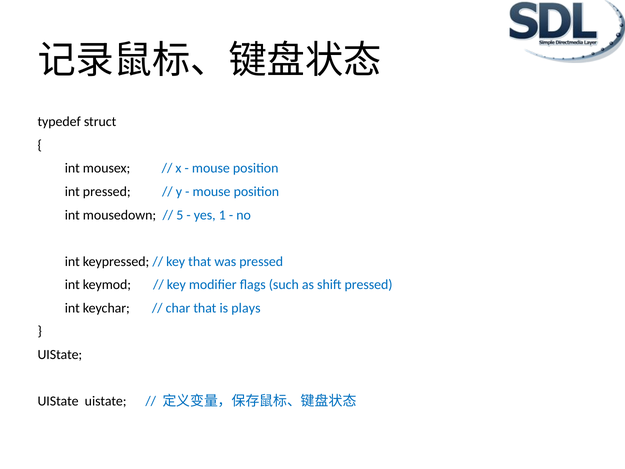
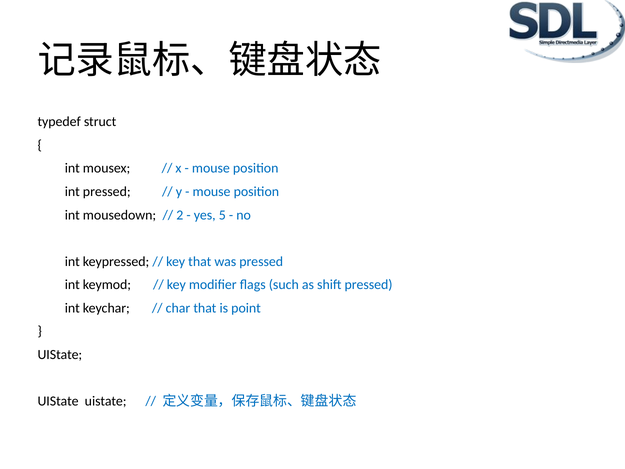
5: 5 -> 2
1: 1 -> 5
plays: plays -> point
